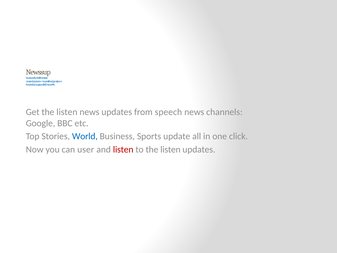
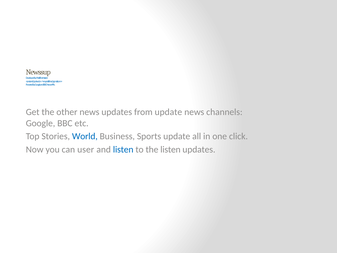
Get the listen: listen -> other
from speech: speech -> update
listen at (123, 149) colour: red -> blue
